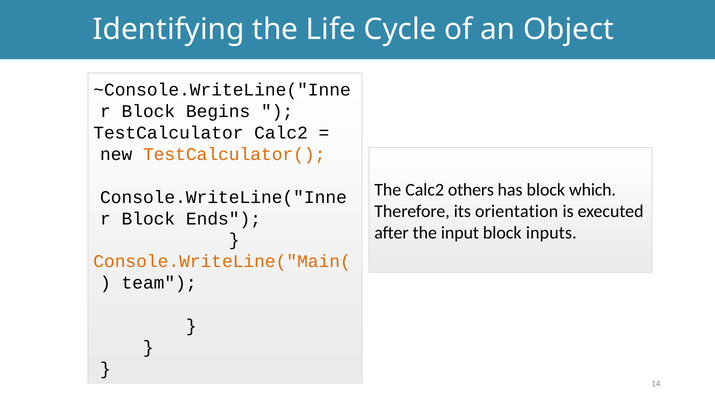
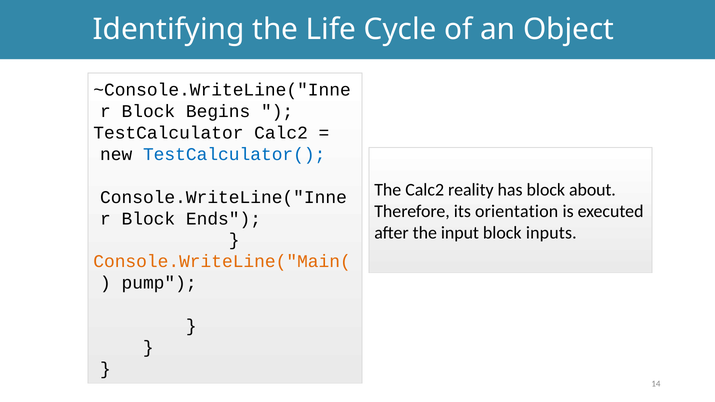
TestCalculator( colour: orange -> blue
others: others -> reality
which: which -> about
team: team -> pump
